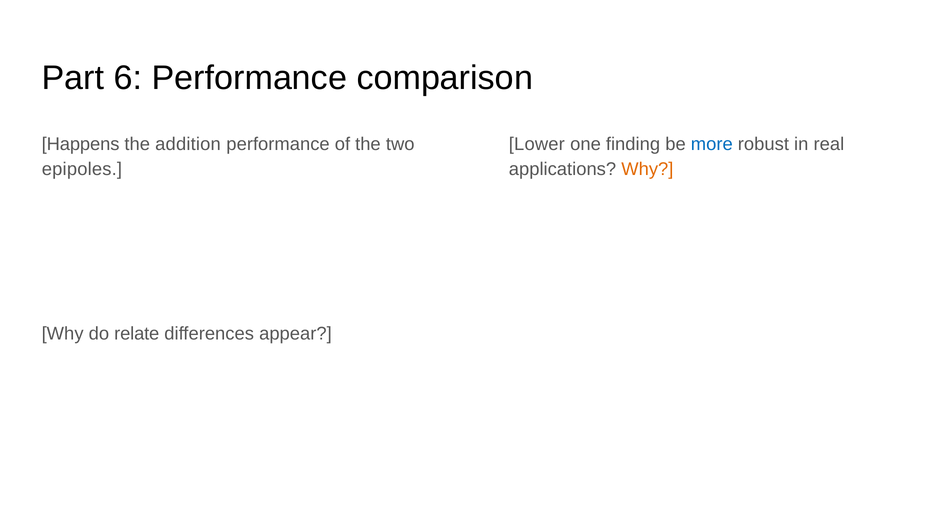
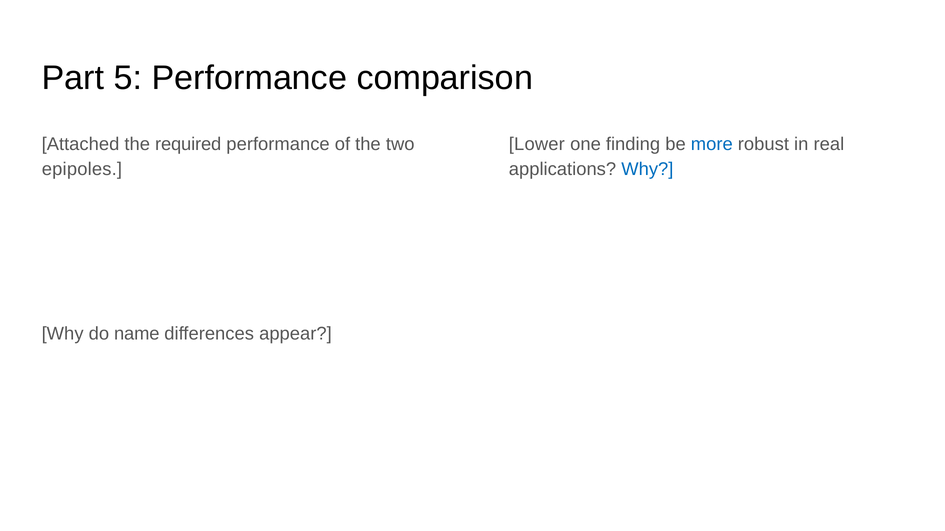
6: 6 -> 5
Happens: Happens -> Attached
addition: addition -> required
Why at (647, 170) colour: orange -> blue
relate: relate -> name
